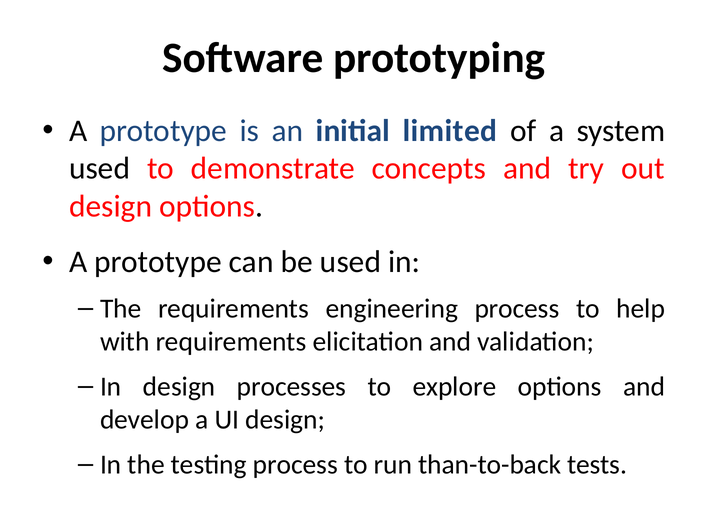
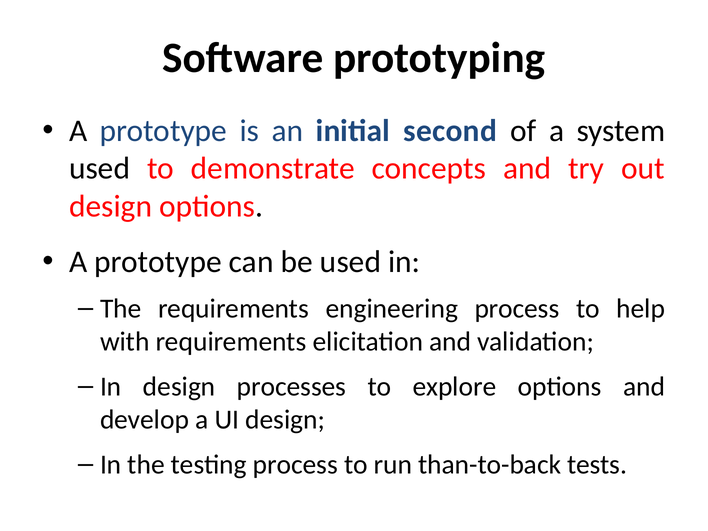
limited: limited -> second
